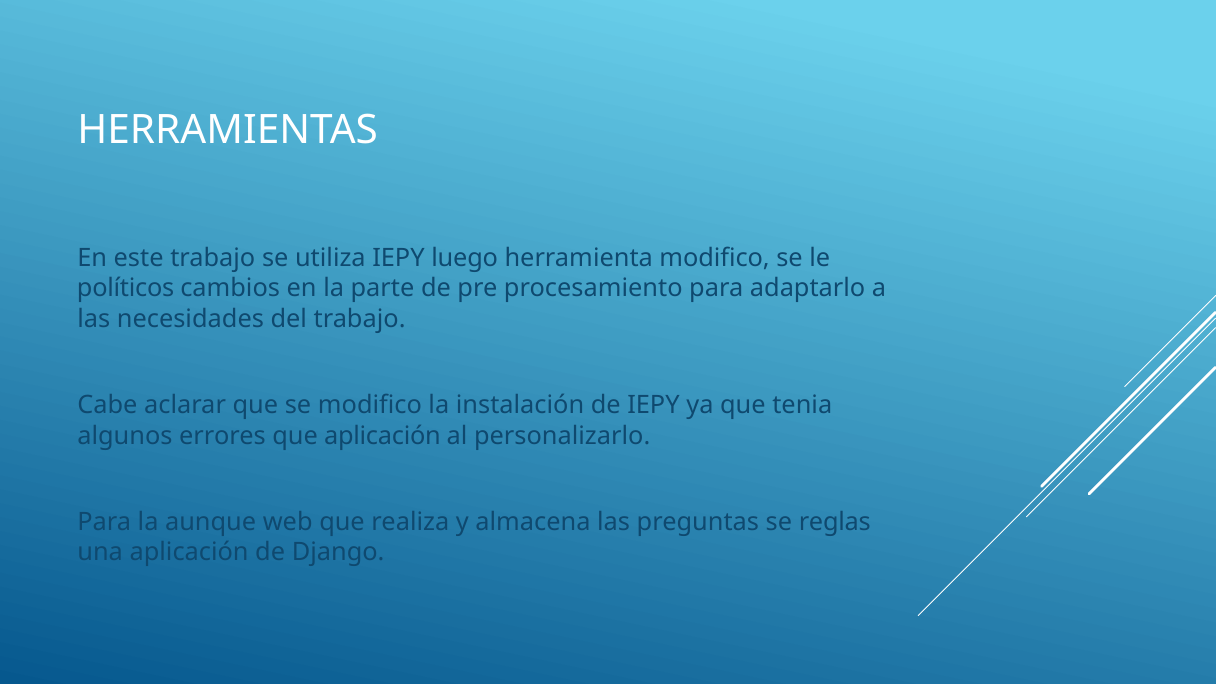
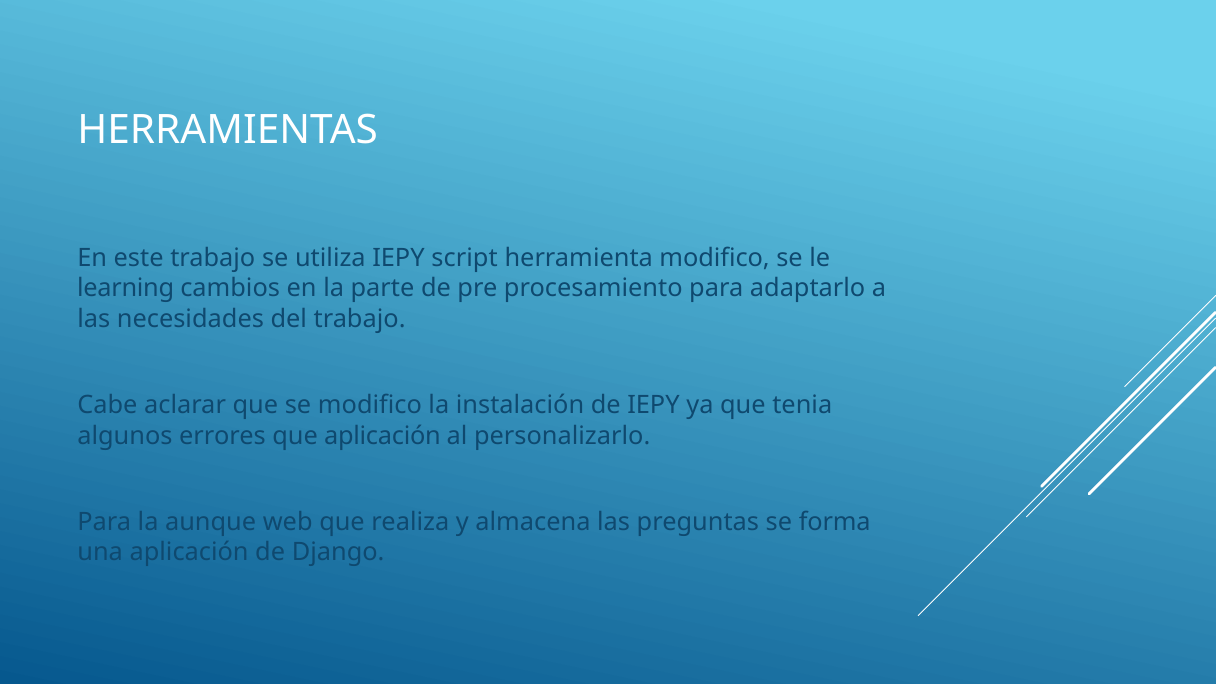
luego: luego -> script
políticos: políticos -> learning
reglas: reglas -> forma
